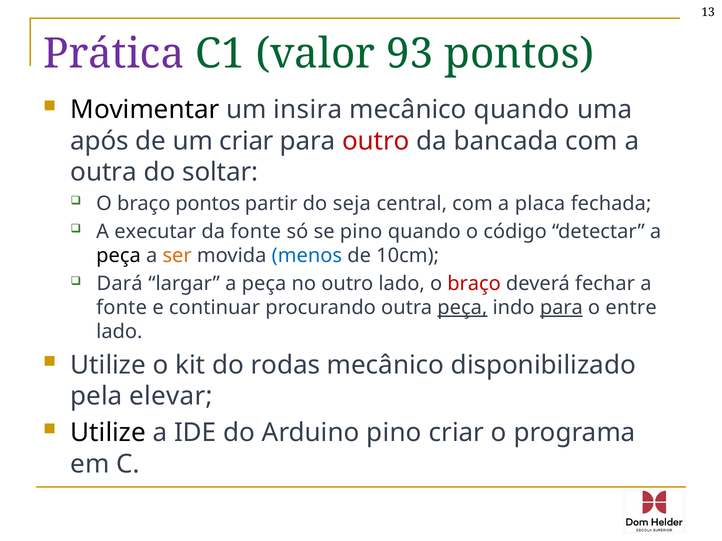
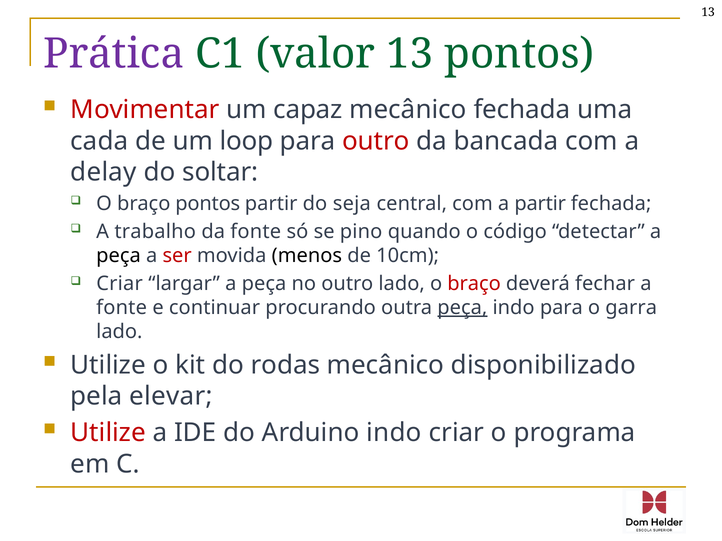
valor 93: 93 -> 13
Movimentar colour: black -> red
insira: insira -> capaz
mecânico quando: quando -> fechada
após: após -> cada
um criar: criar -> loop
outra at (104, 172): outra -> delay
a placa: placa -> partir
executar: executar -> trabalho
ser colour: orange -> red
menos colour: blue -> black
Dará at (120, 284): Dará -> Criar
para at (561, 308) underline: present -> none
entre: entre -> garra
Utilize at (108, 433) colour: black -> red
Arduino pino: pino -> indo
